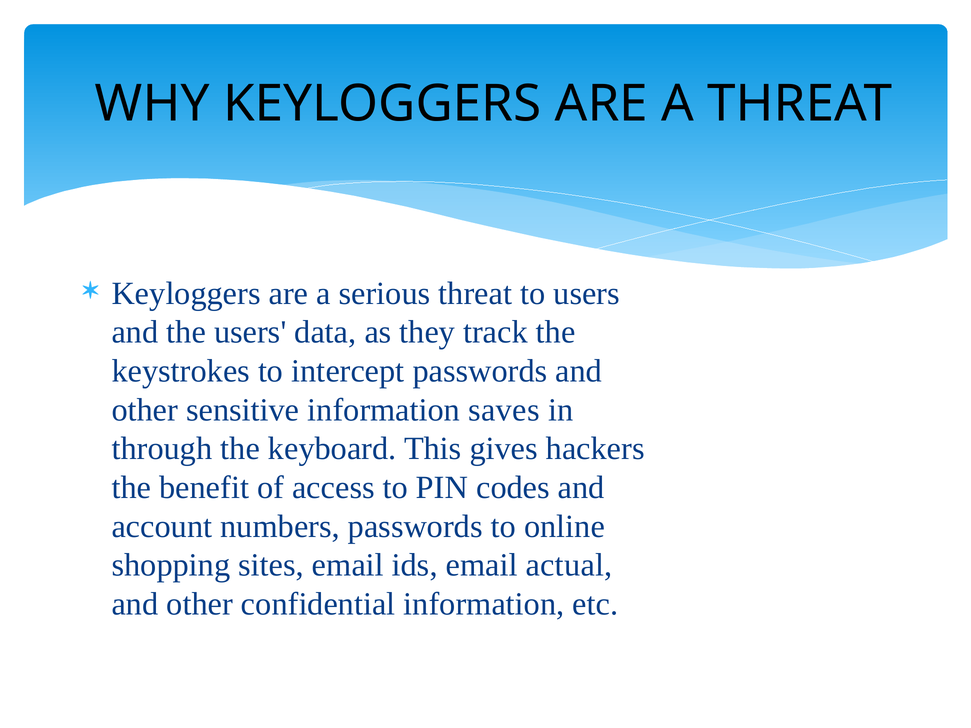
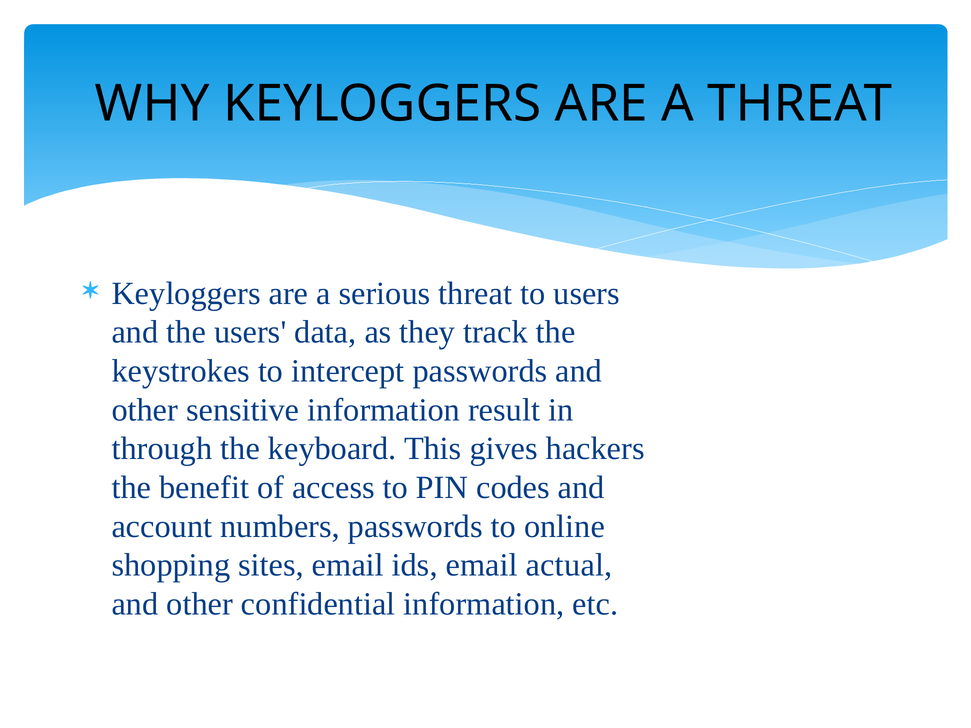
saves: saves -> result
